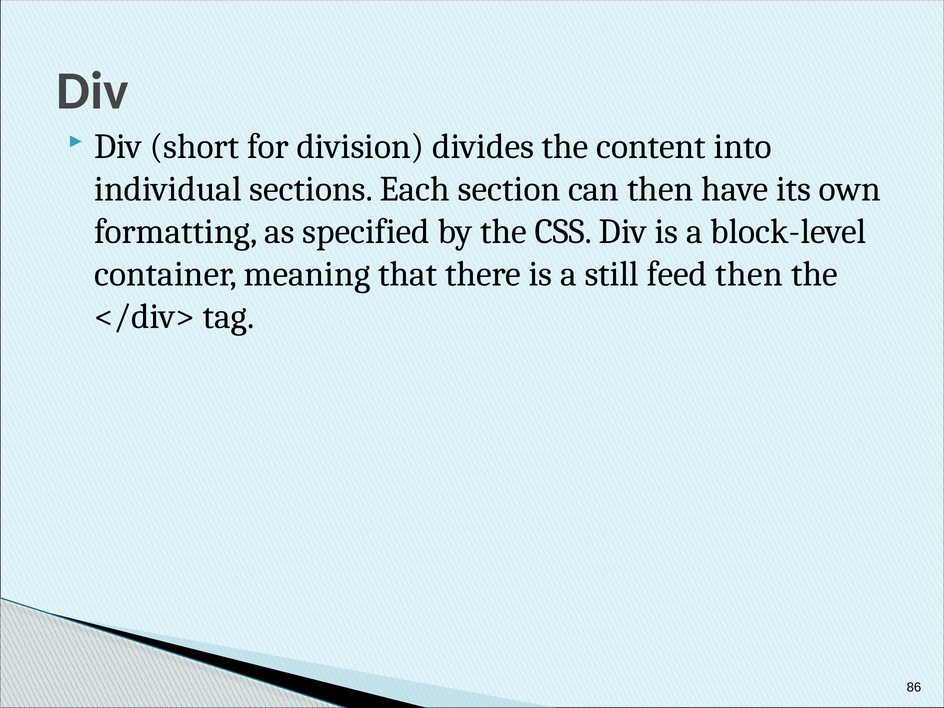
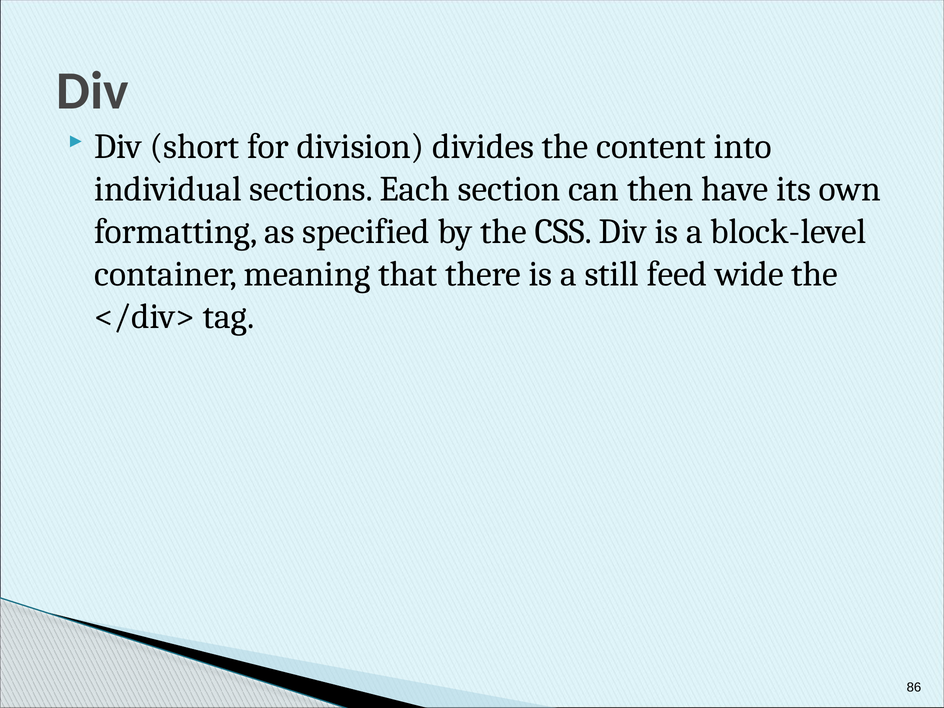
feed then: then -> wide
